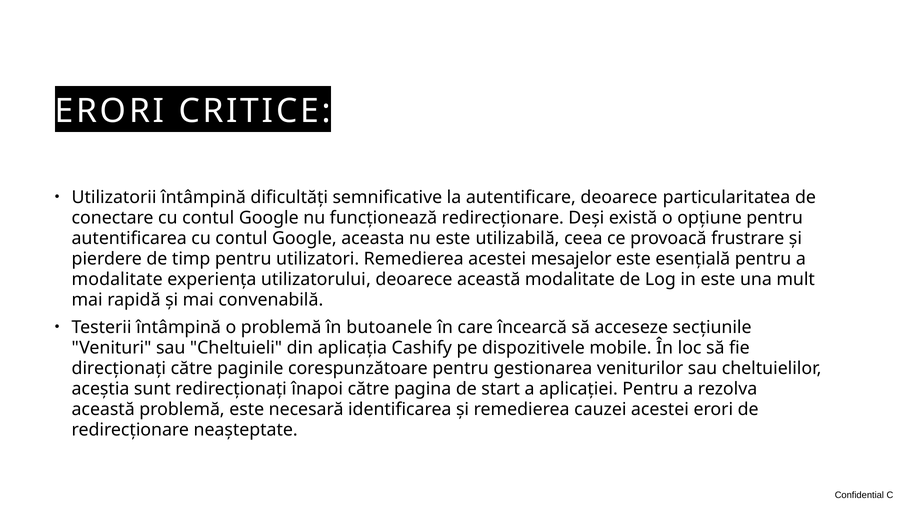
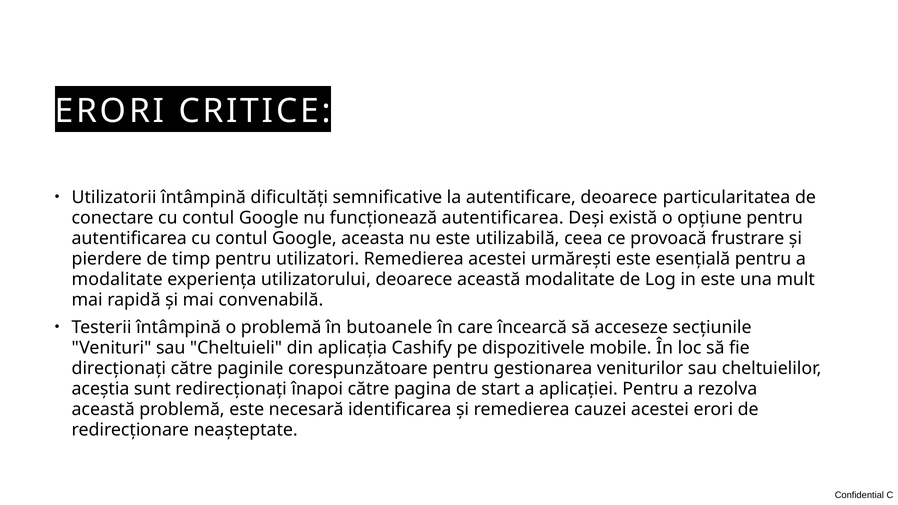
funcționează redirecționare: redirecționare -> autentificarea
mesajelor: mesajelor -> urmărești
